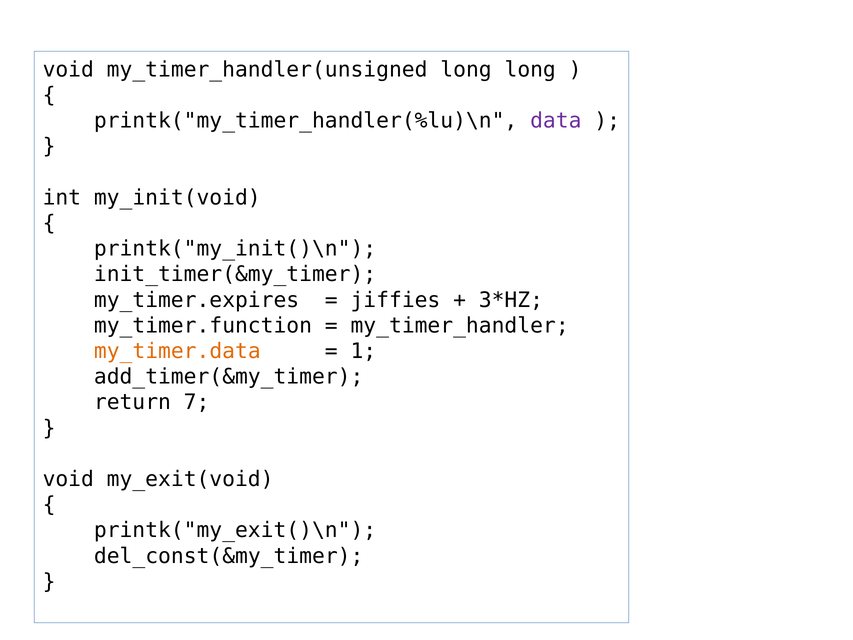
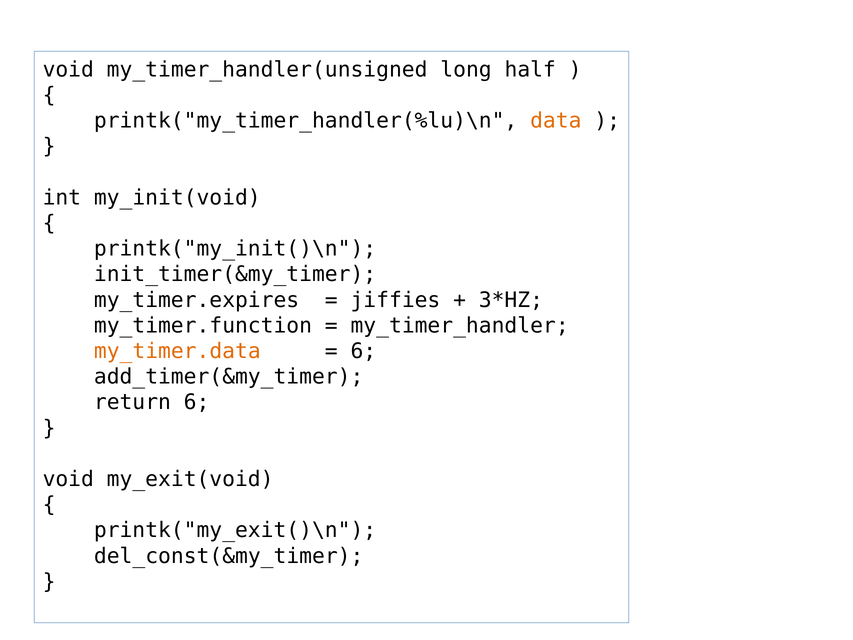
long long: long -> half
data colour: purple -> orange
1 at (363, 351): 1 -> 6
return 7: 7 -> 6
